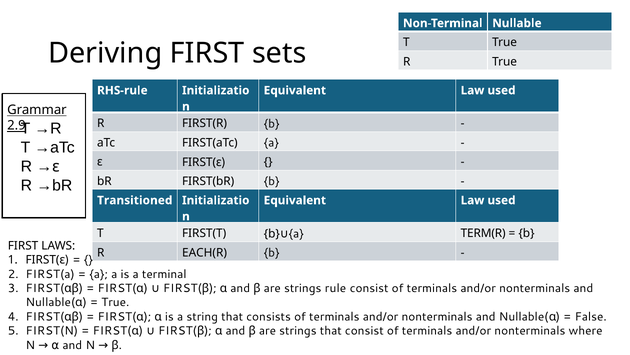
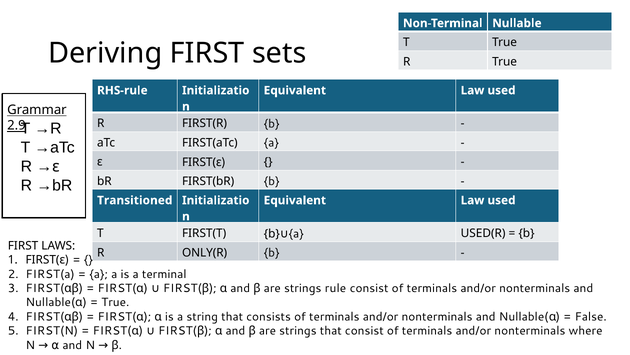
TERM(R: TERM(R -> USED(R
EACH(R: EACH(R -> ONLY(R
